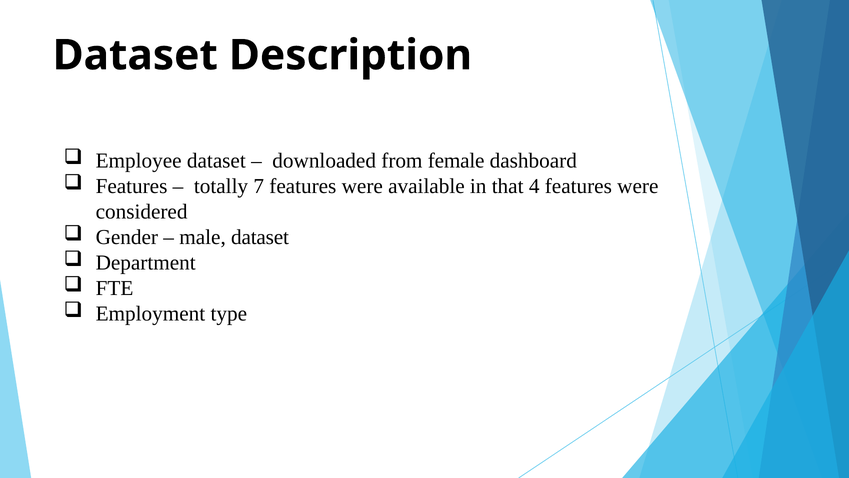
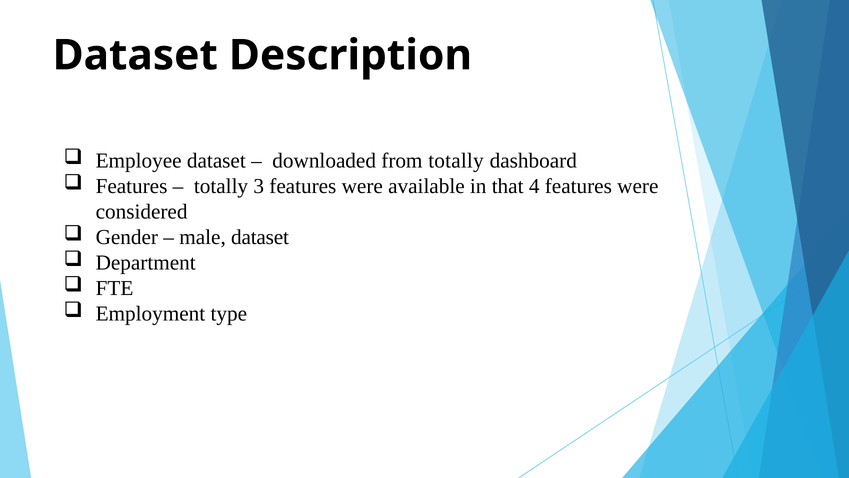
from female: female -> totally
7: 7 -> 3
